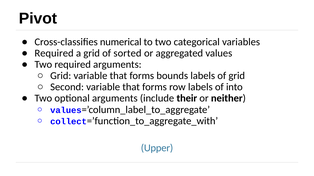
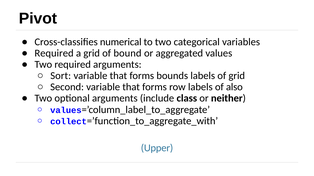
sorted: sorted -> bound
Grid at (61, 76): Grid -> Sort
into: into -> also
their: their -> class
